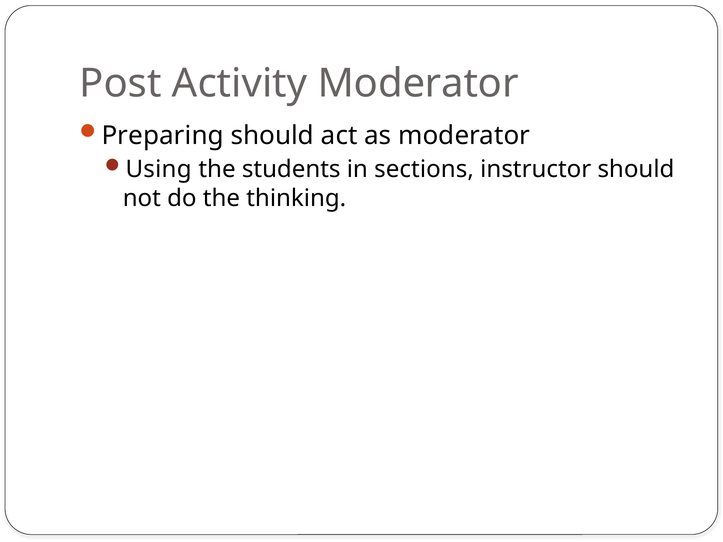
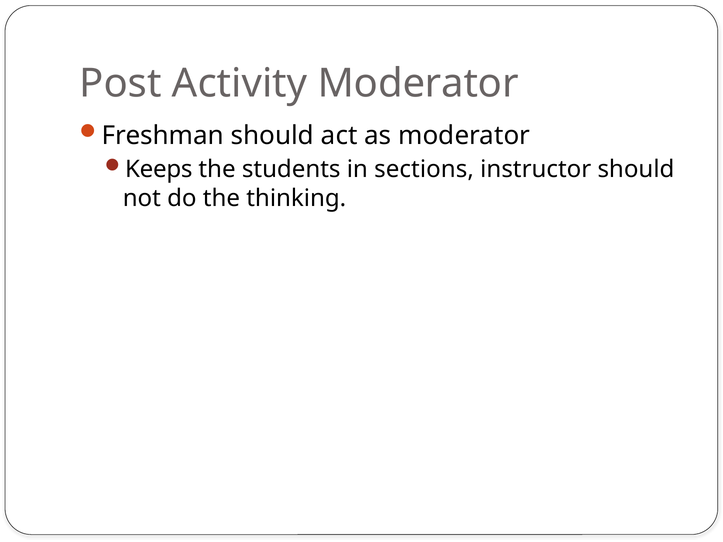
Preparing: Preparing -> Freshman
Using: Using -> Keeps
